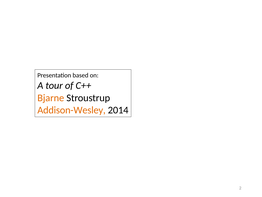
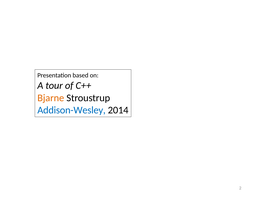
Addison-Wesley colour: orange -> blue
